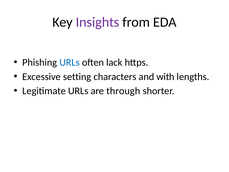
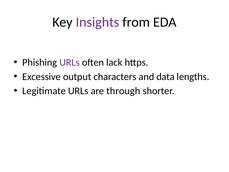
URLs at (70, 62) colour: blue -> purple
setting: setting -> output
with: with -> data
